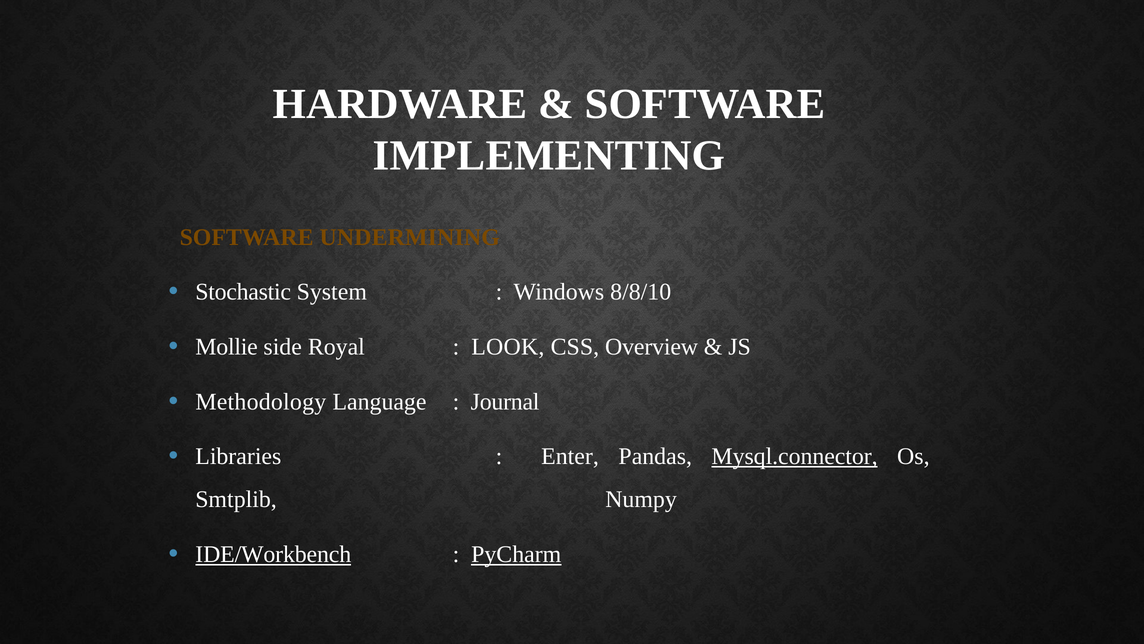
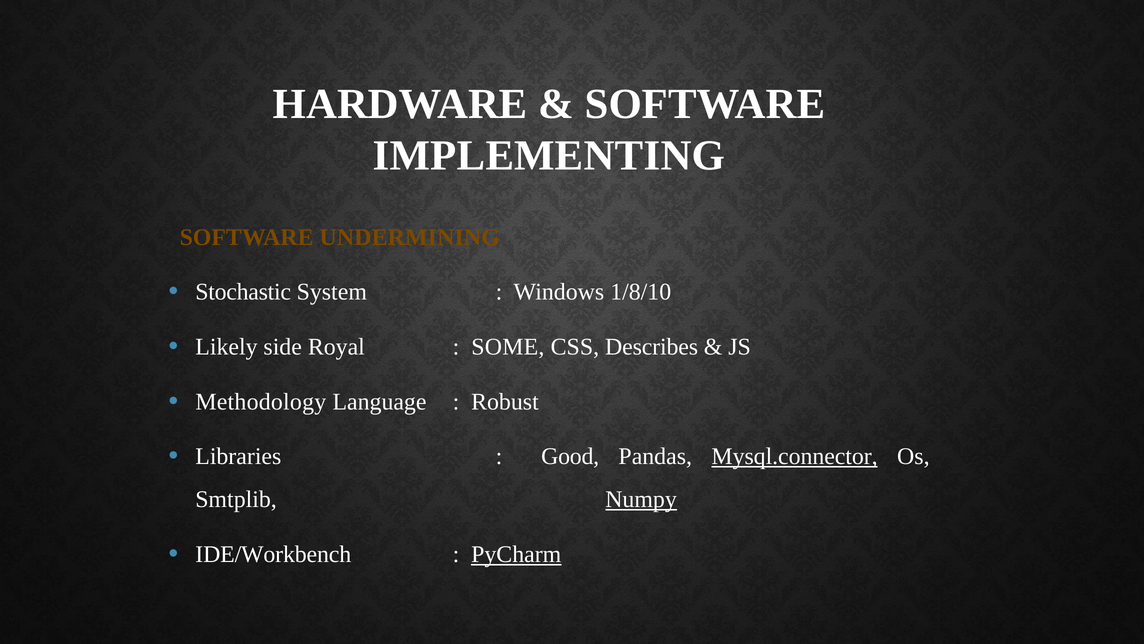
8/8/10: 8/8/10 -> 1/8/10
Mollie: Mollie -> Likely
LOOK: LOOK -> SOME
Overview: Overview -> Describes
Journal: Journal -> Robust
Enter: Enter -> Good
Numpy underline: none -> present
IDE/Workbench underline: present -> none
